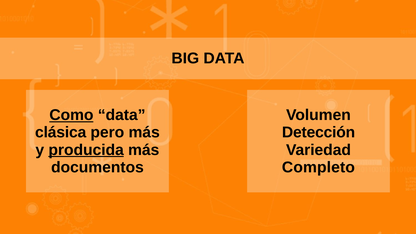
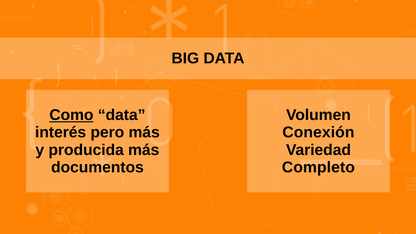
clásica: clásica -> interés
Detección: Detección -> Conexión
producida underline: present -> none
